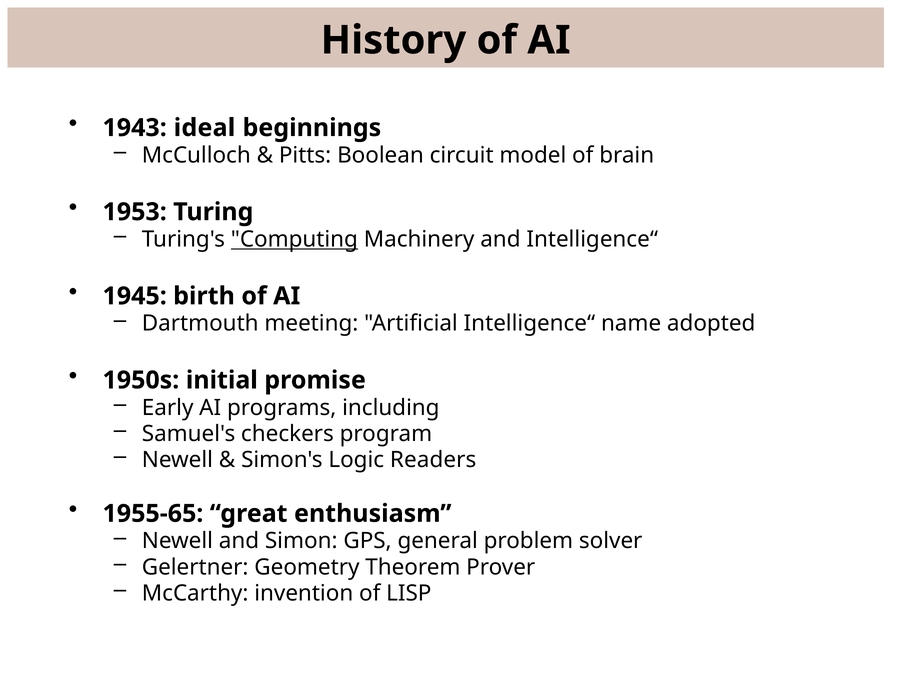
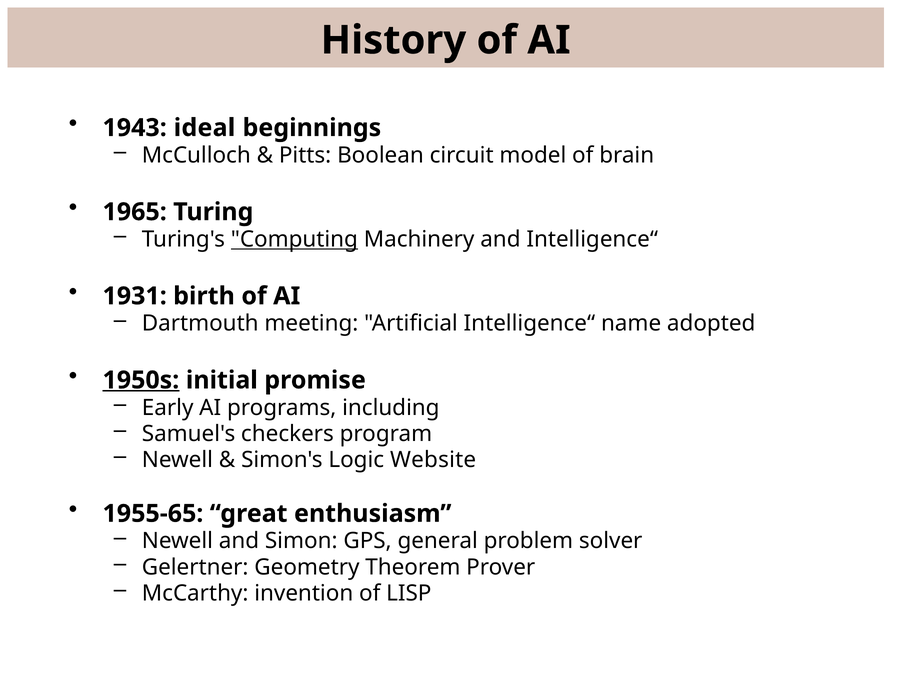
1953: 1953 -> 1965
1945: 1945 -> 1931
1950s underline: none -> present
Readers: Readers -> Website
